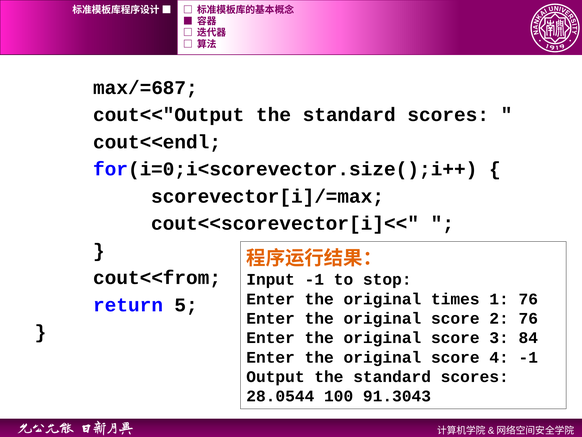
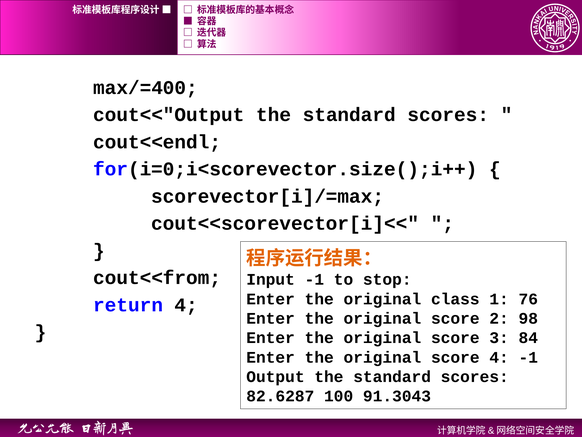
max/=687: max/=687 -> max/=400
times: times -> class
return 5: 5 -> 4
2 76: 76 -> 98
28.0544: 28.0544 -> 82.6287
